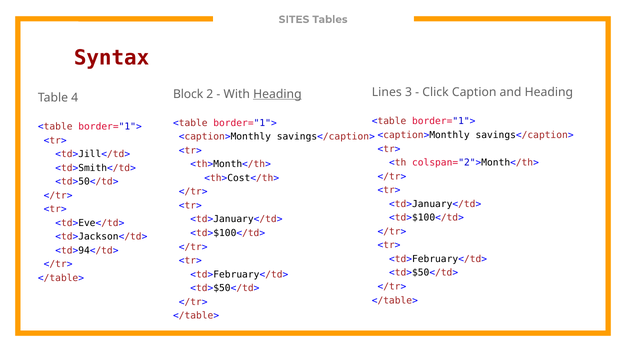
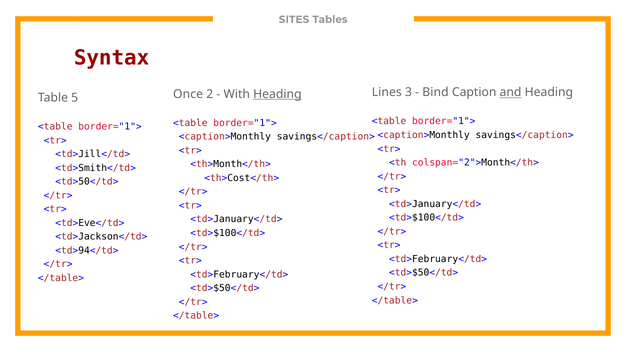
Click: Click -> Bind
and underline: none -> present
Block: Block -> Once
4: 4 -> 5
